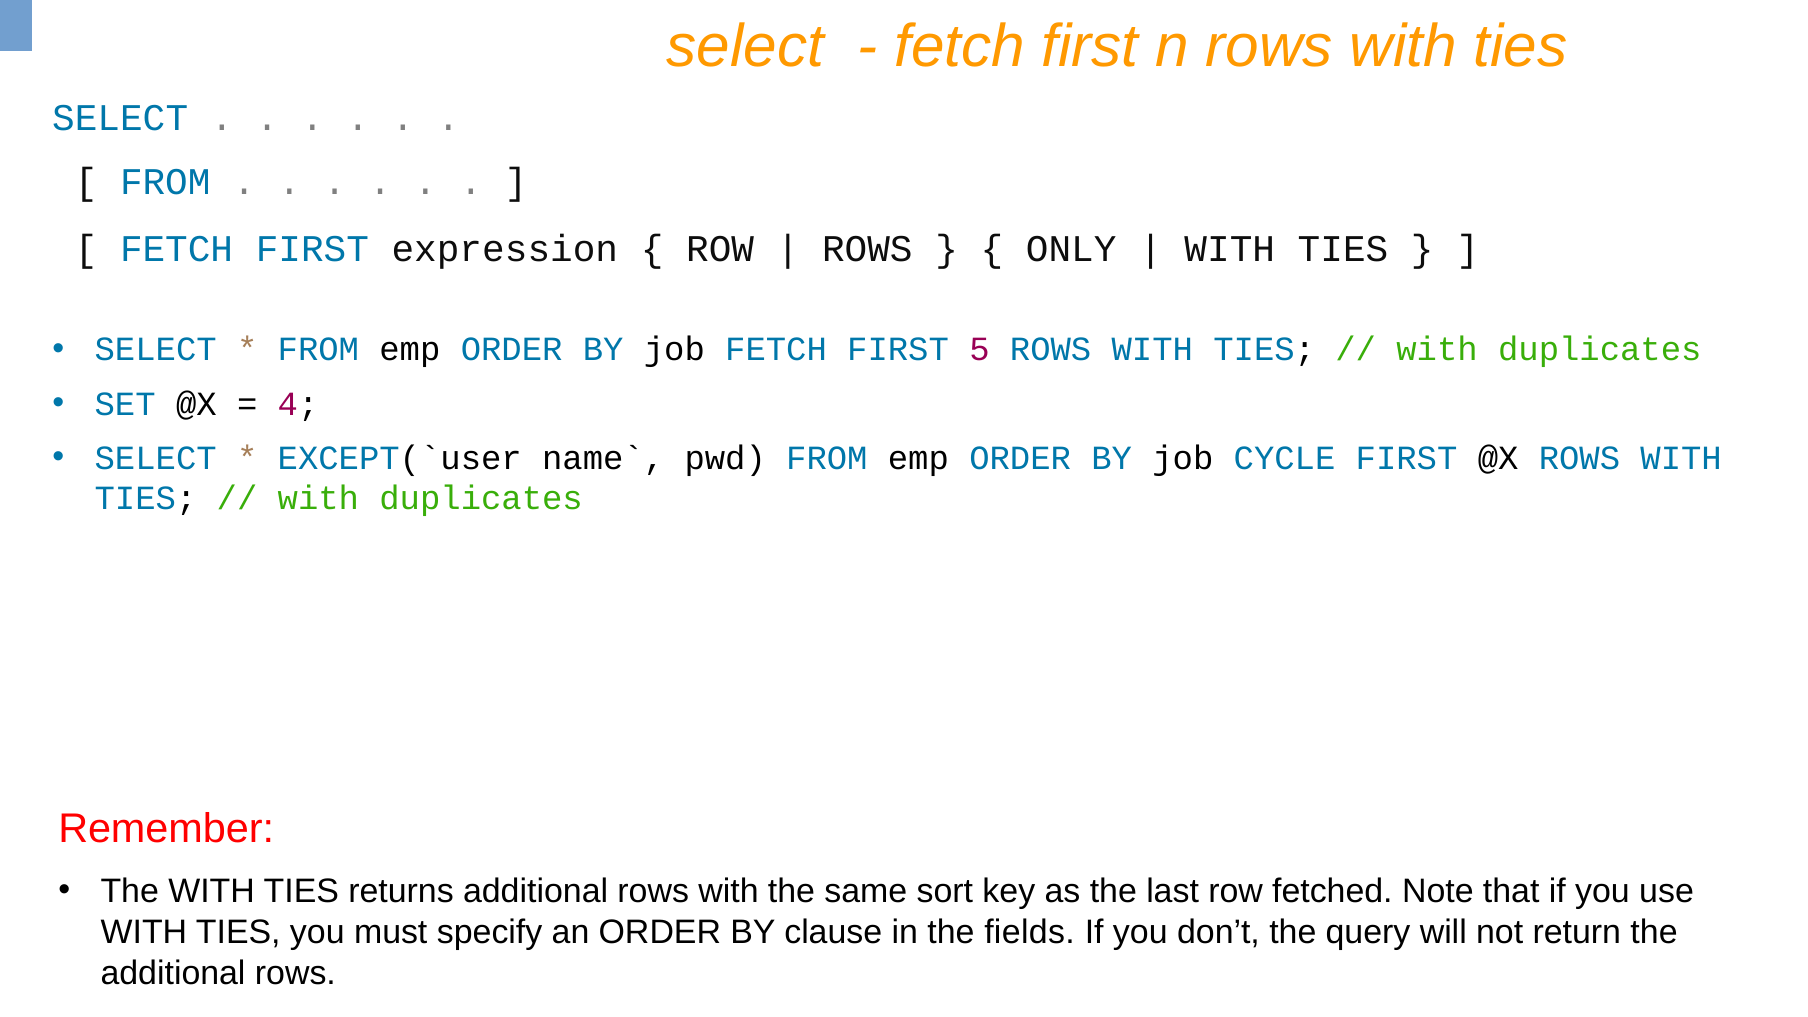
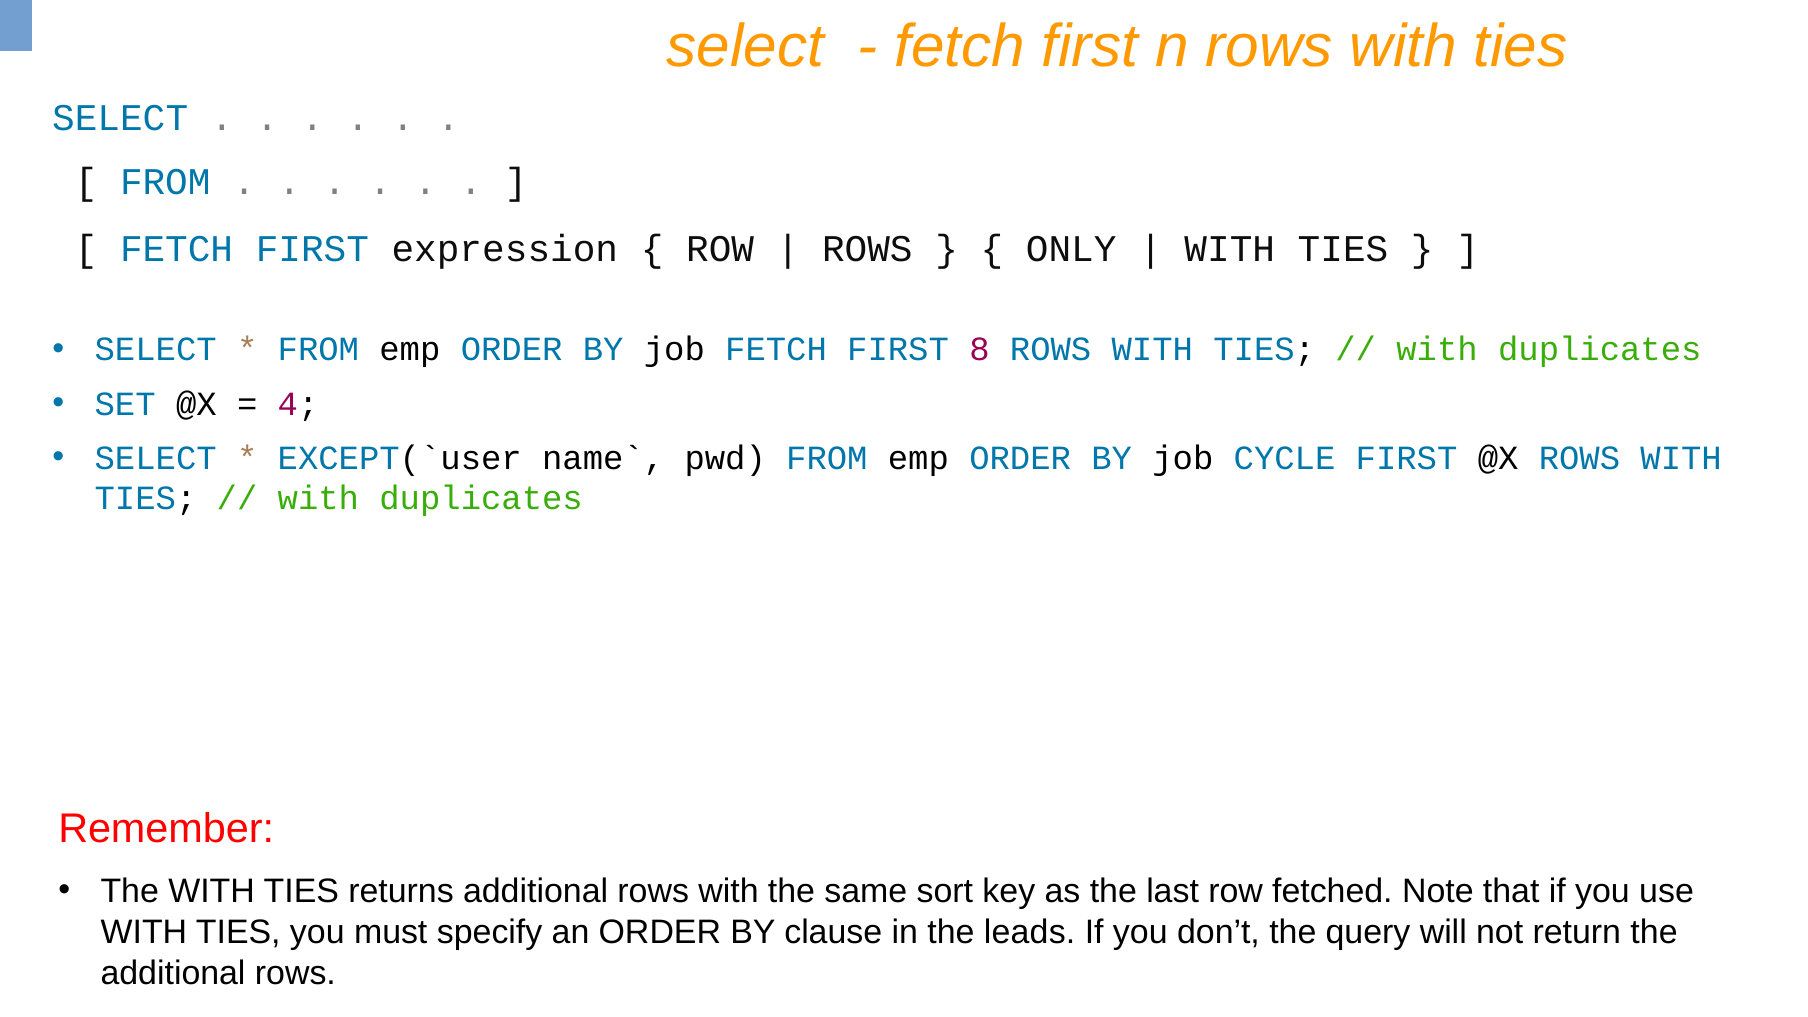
5: 5 -> 8
fields: fields -> leads
